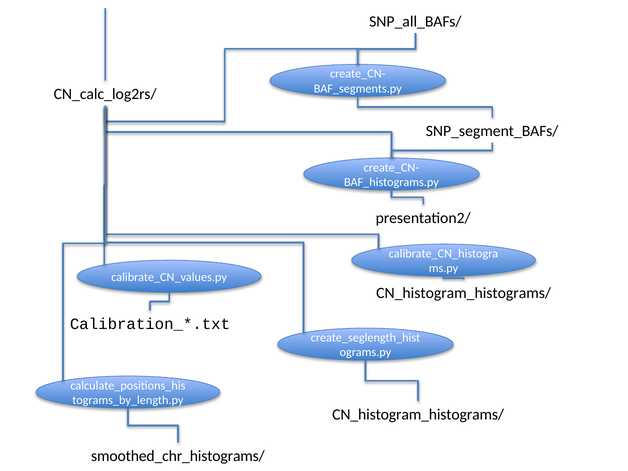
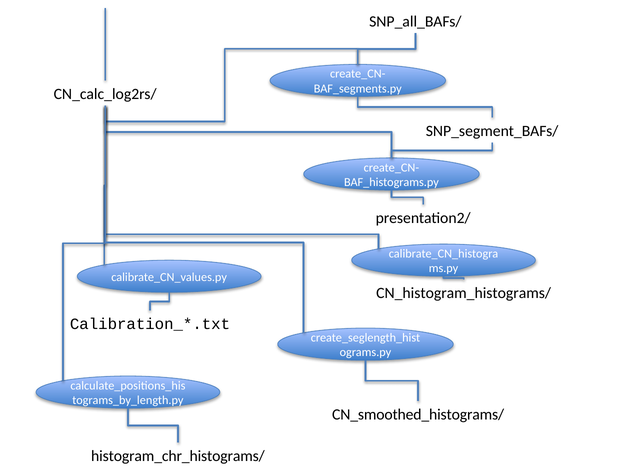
CN_histogram_histograms/ at (418, 415): CN_histogram_histograms/ -> CN_smoothed_histograms/
smoothed_chr_histograms/: smoothed_chr_histograms/ -> histogram_chr_histograms/
